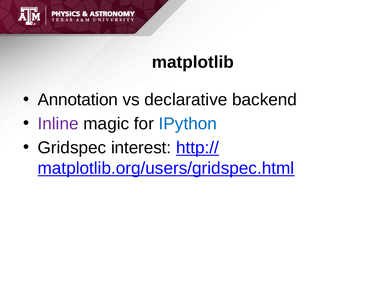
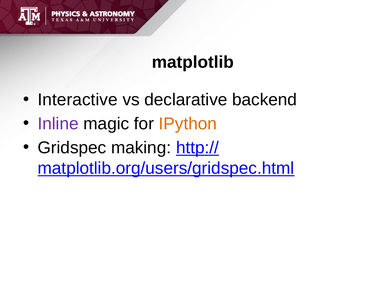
Annotation: Annotation -> Interactive
IPython colour: blue -> orange
interest: interest -> making
